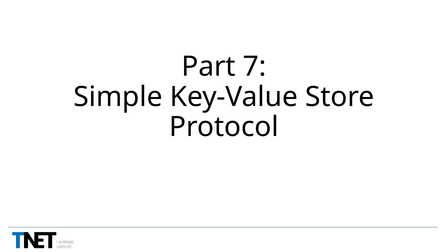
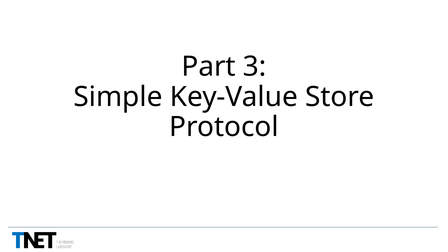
7: 7 -> 3
